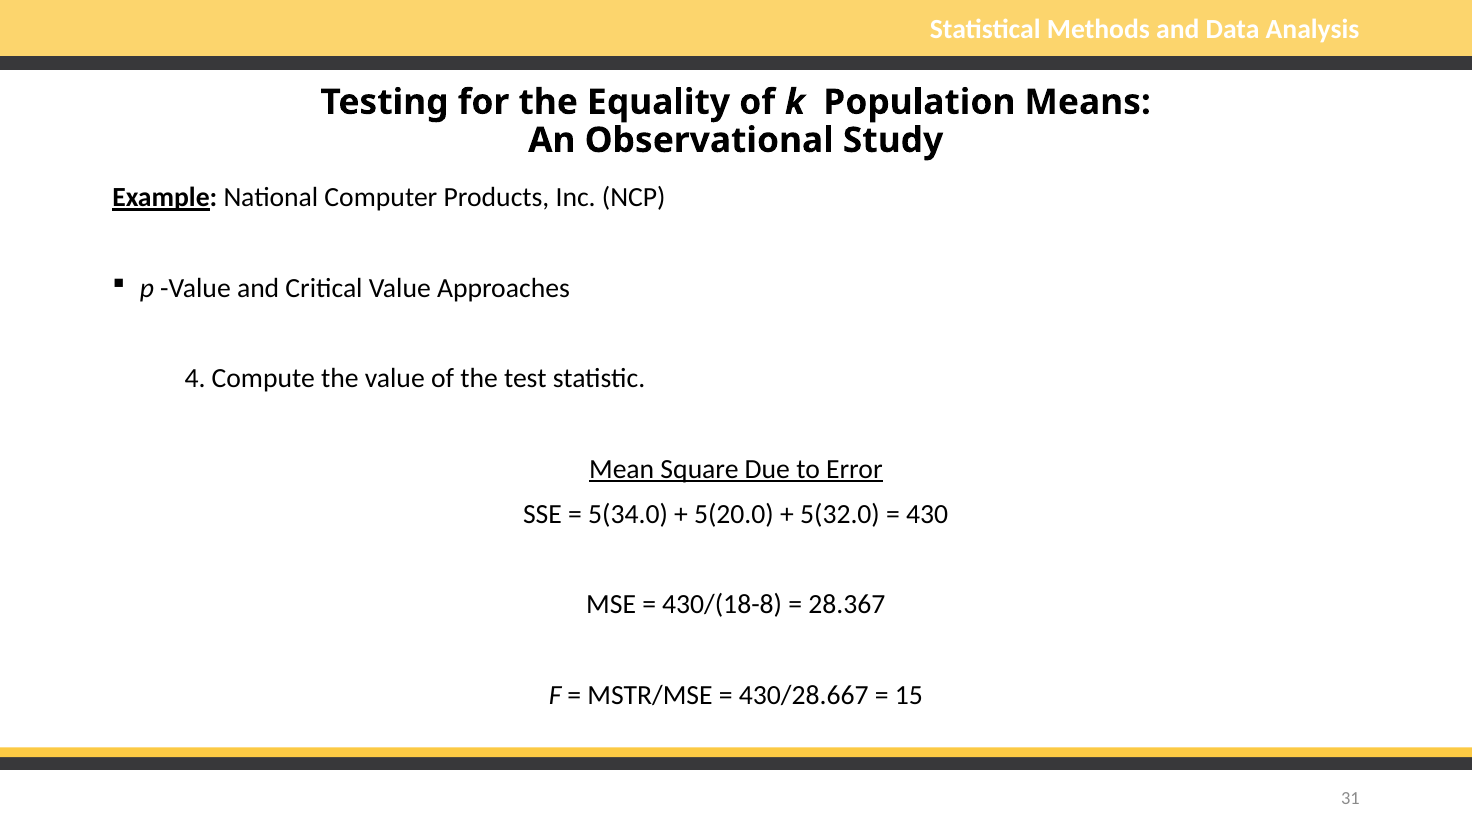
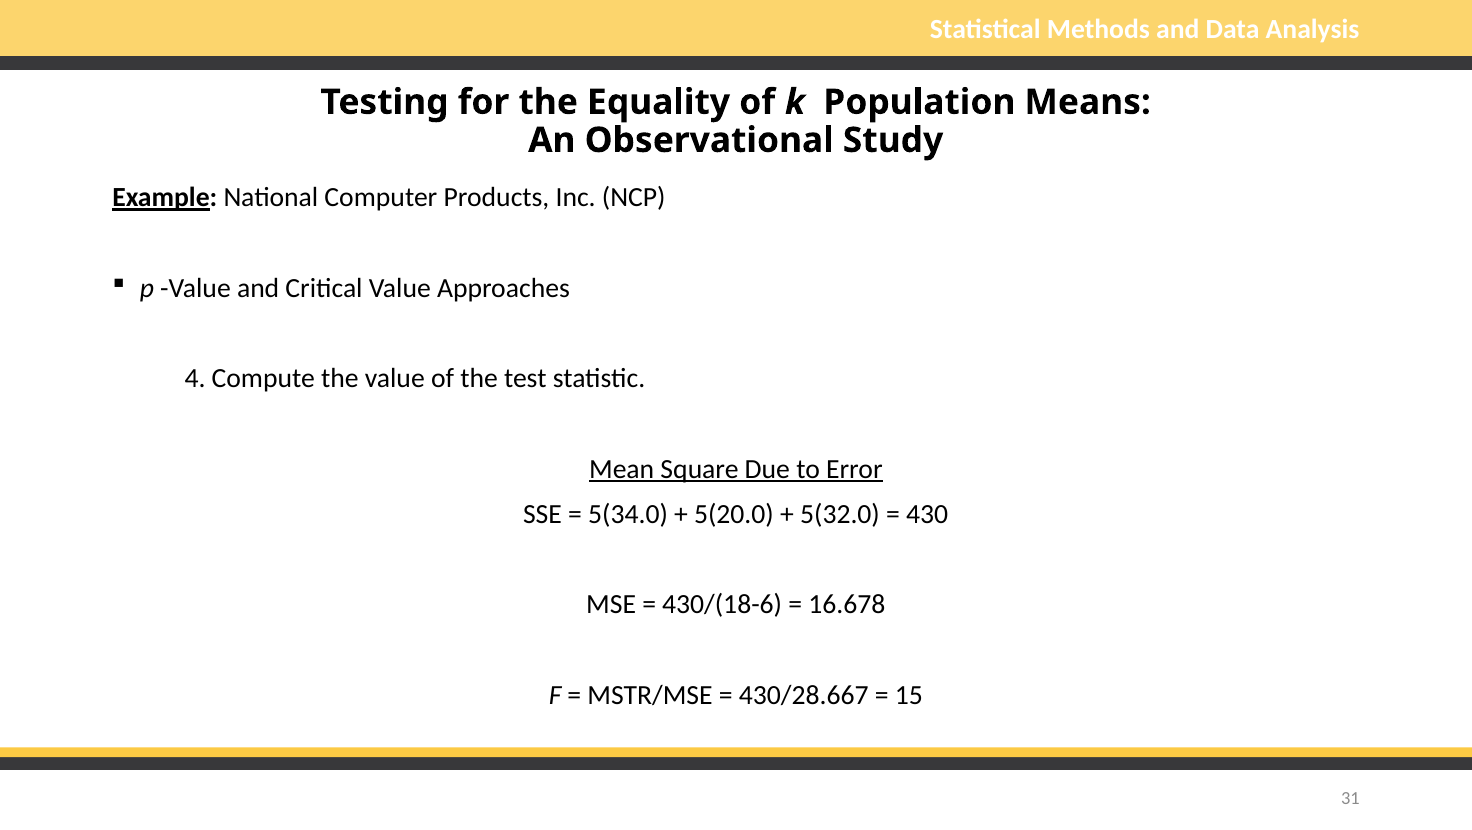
430/(18-8: 430/(18-8 -> 430/(18-6
28.367: 28.367 -> 16.678
